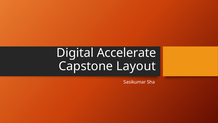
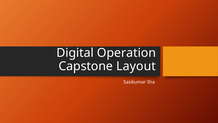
Accelerate: Accelerate -> Operation
